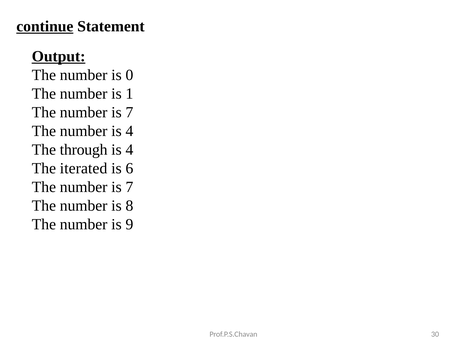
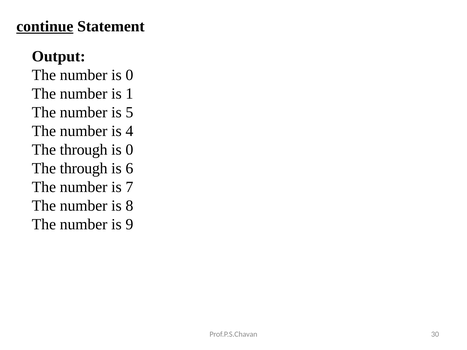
Output underline: present -> none
7 at (129, 113): 7 -> 5
4 at (129, 150): 4 -> 0
iterated at (84, 169): iterated -> through
